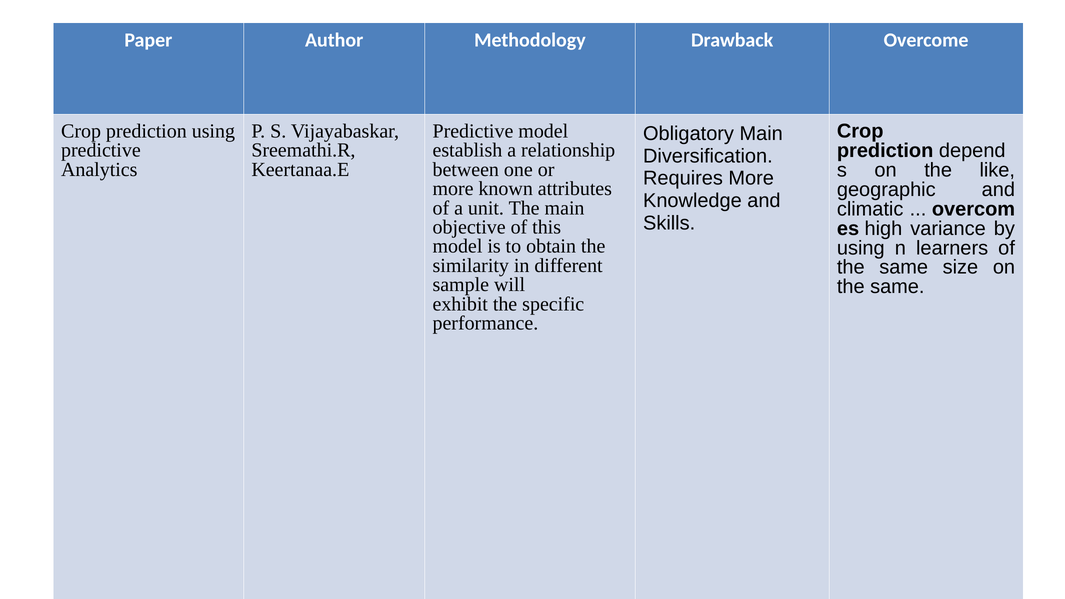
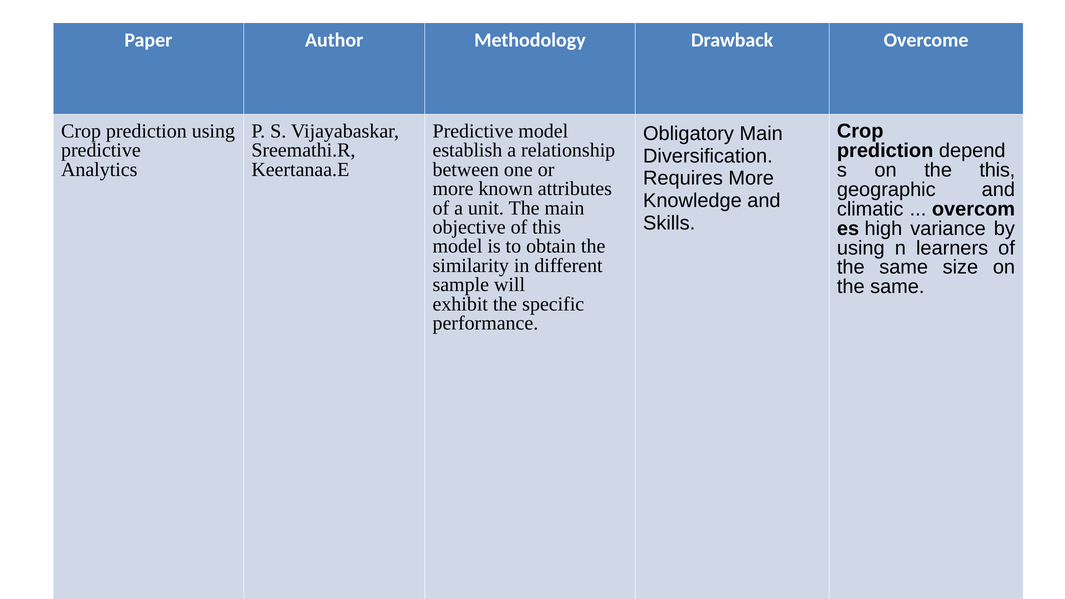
the like: like -> this
